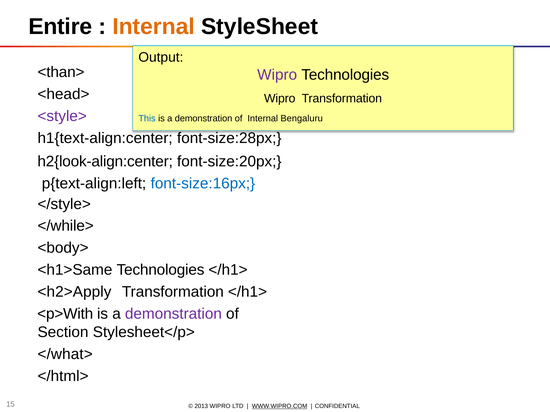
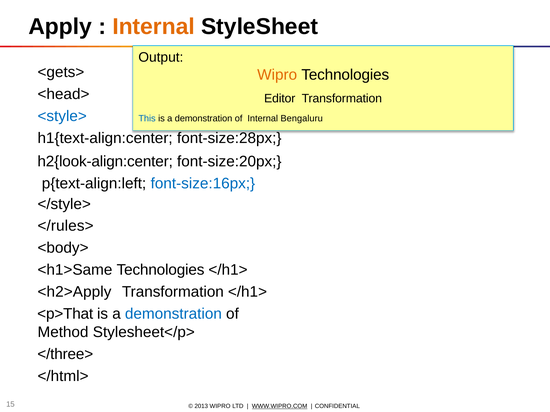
Entire: Entire -> Apply
<than>: <than> -> <gets>
Wipro at (277, 75) colour: purple -> orange
Wipro at (280, 99): Wipro -> Editor
<style> colour: purple -> blue
</while>: </while> -> </rules>
<p>With: <p>With -> <p>That
demonstration at (173, 314) colour: purple -> blue
Section: Section -> Method
</what>: </what> -> </three>
